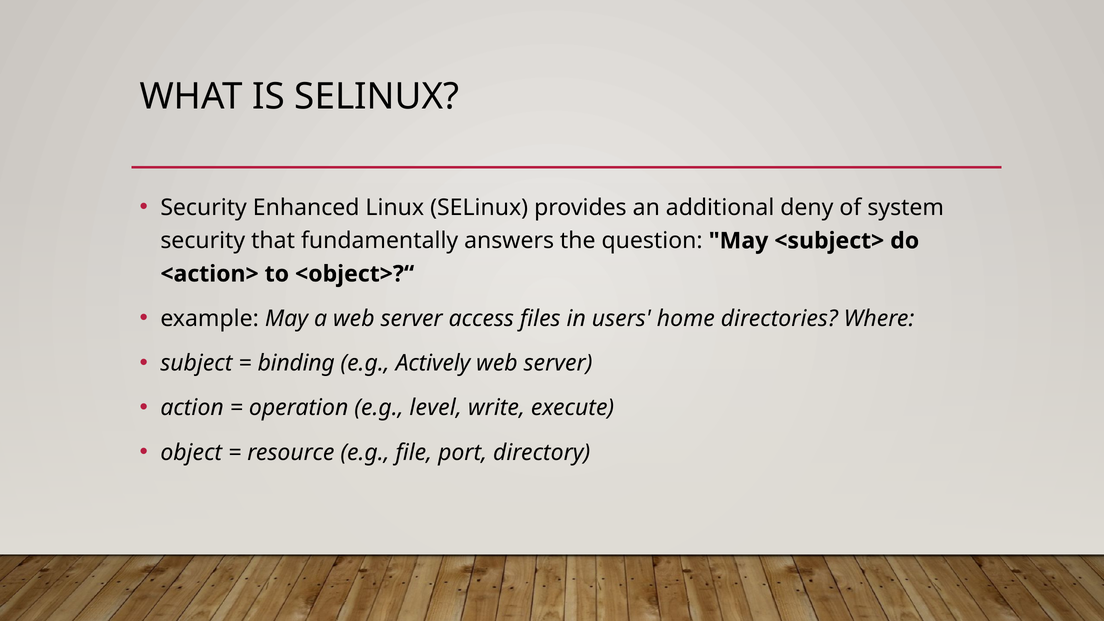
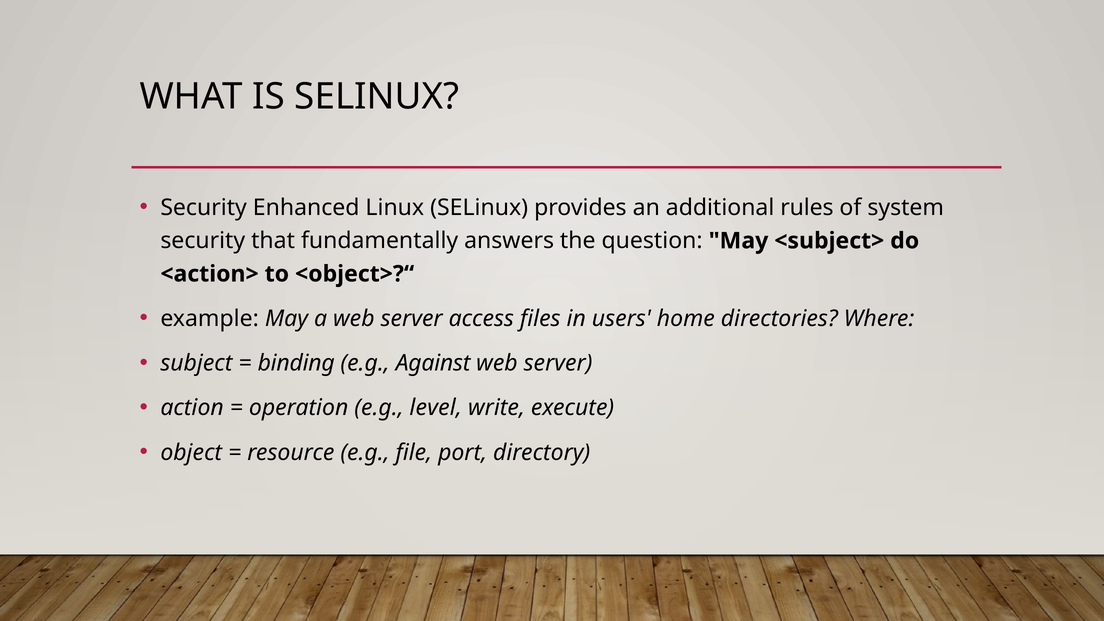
deny: deny -> rules
Actively: Actively -> Against
